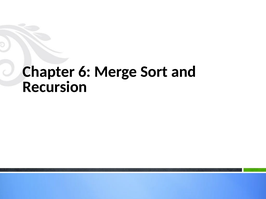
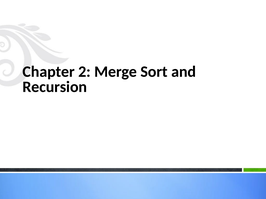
6: 6 -> 2
